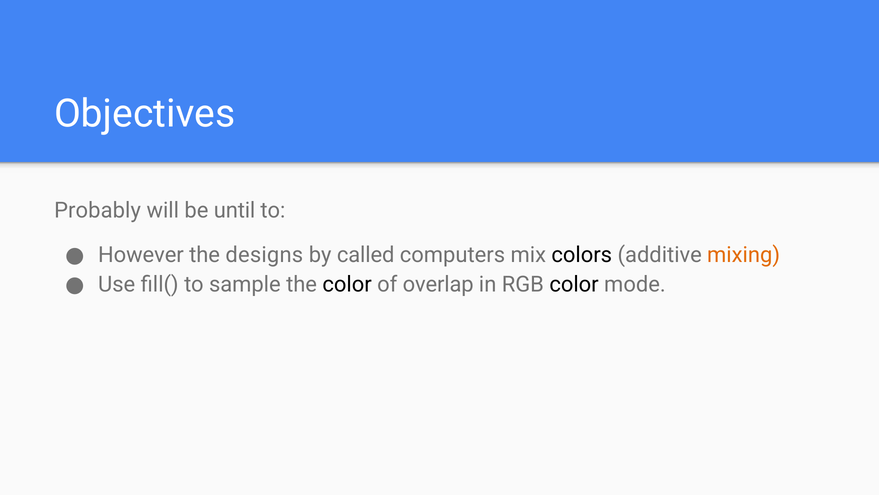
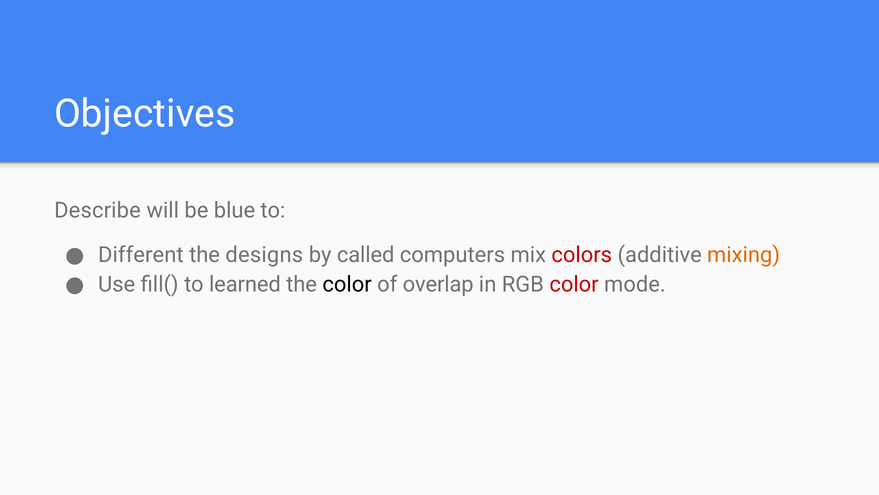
Probably: Probably -> Describe
until: until -> blue
However: However -> Different
colors colour: black -> red
sample: sample -> learned
color at (574, 284) colour: black -> red
